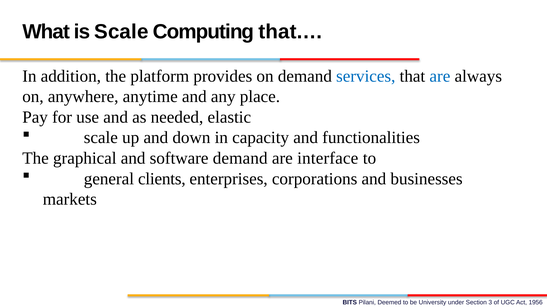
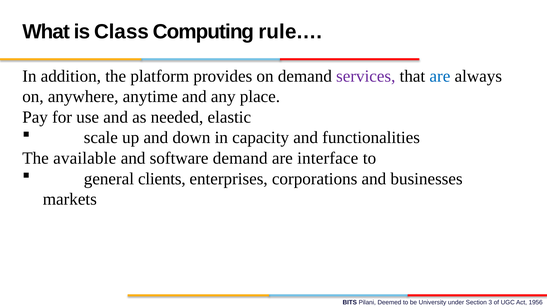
is Scale: Scale -> Class
that.…: that.… -> rule.…
services colour: blue -> purple
graphical: graphical -> available
